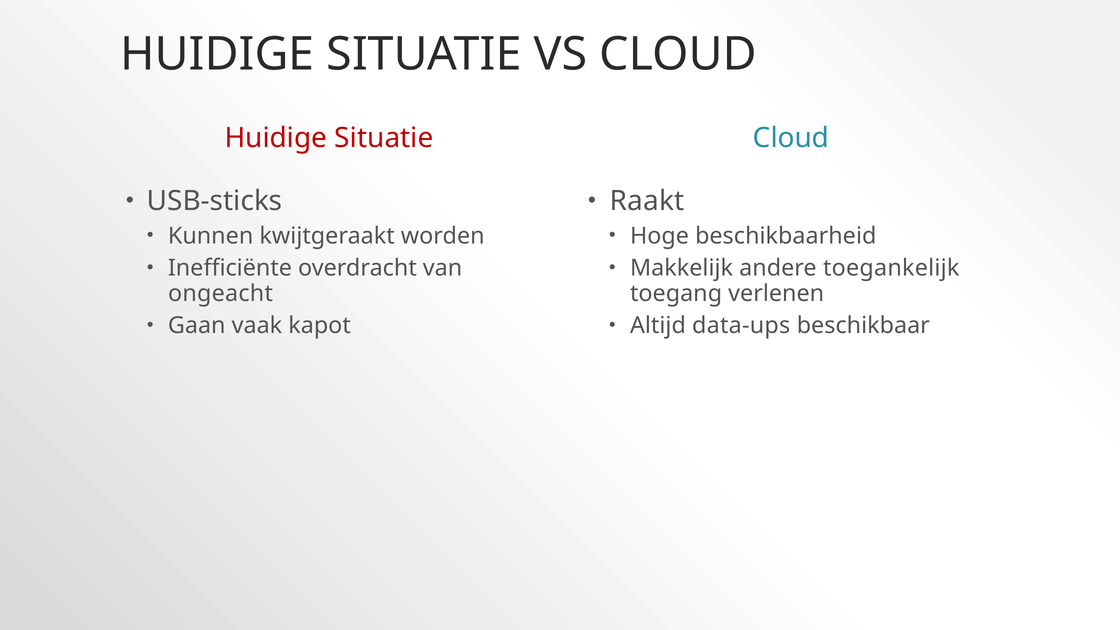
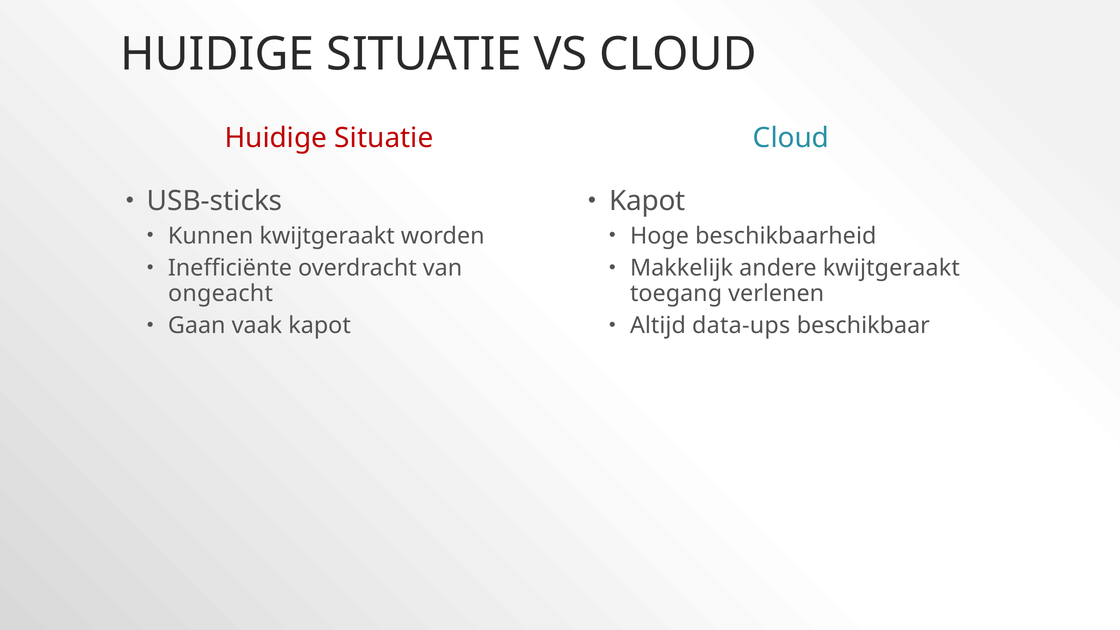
Raakt at (647, 201): Raakt -> Kapot
andere toegankelijk: toegankelijk -> kwijtgeraakt
